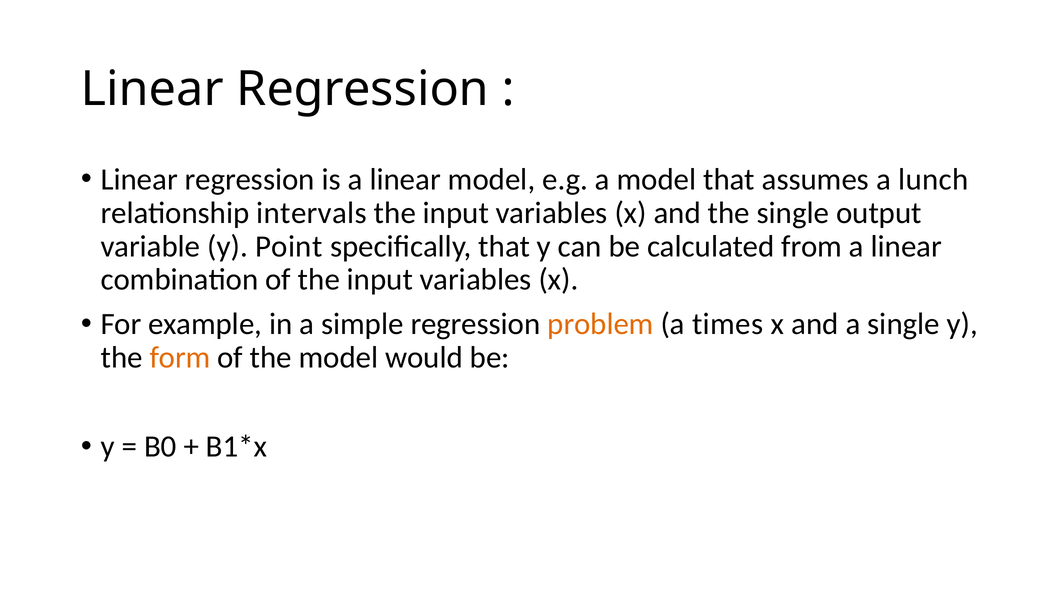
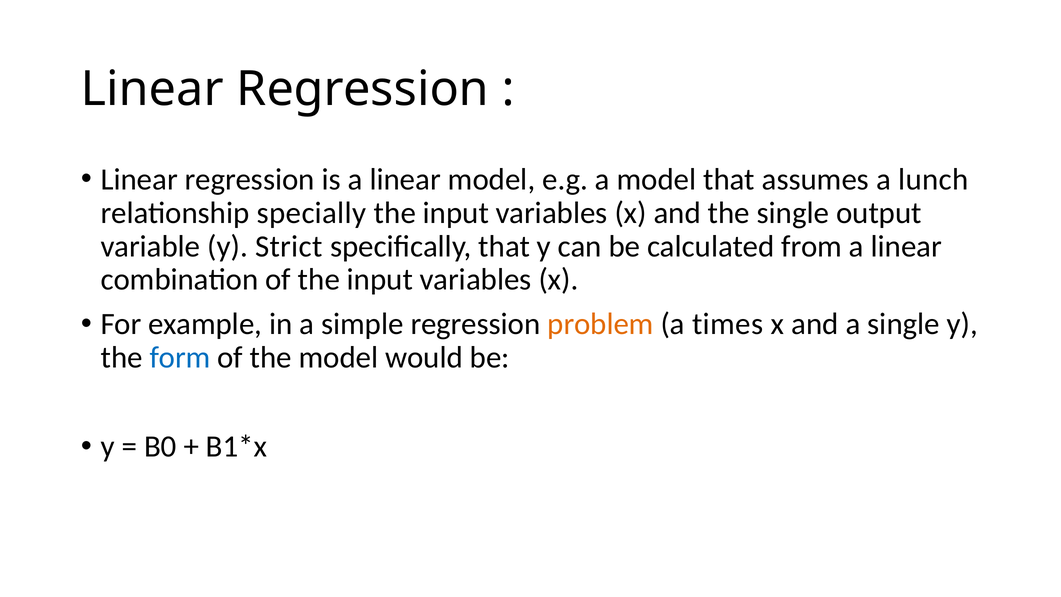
intervals: intervals -> specially
Point: Point -> Strict
form colour: orange -> blue
